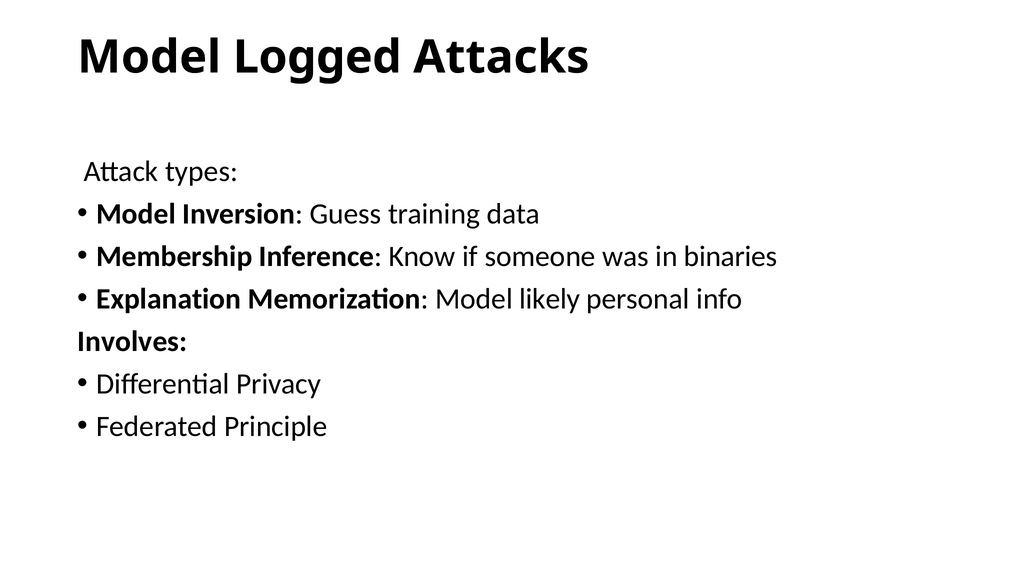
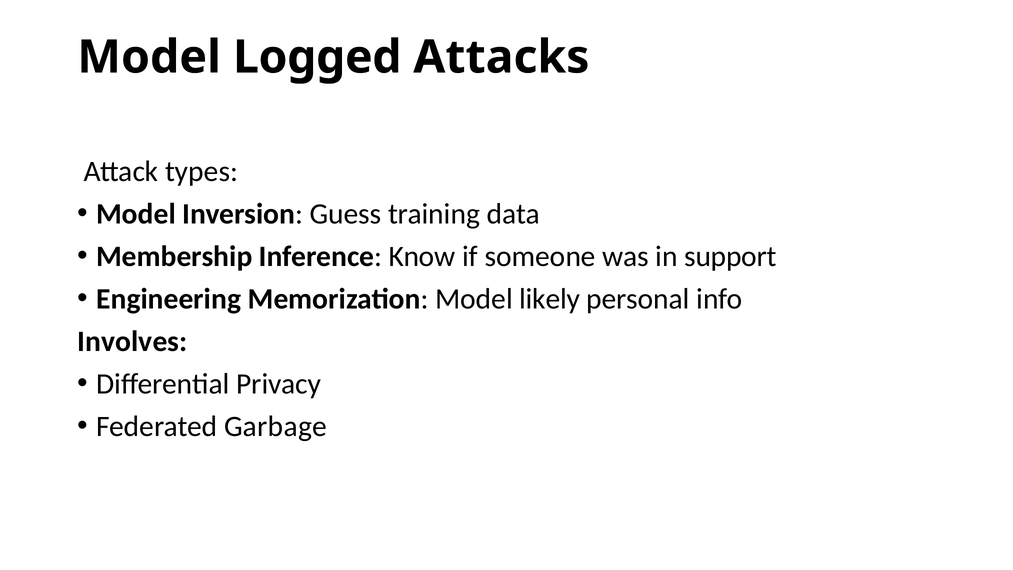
binaries: binaries -> support
Explanation: Explanation -> Engineering
Principle: Principle -> Garbage
